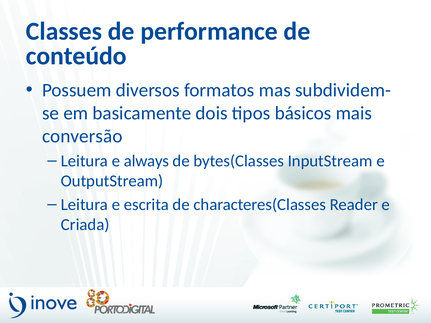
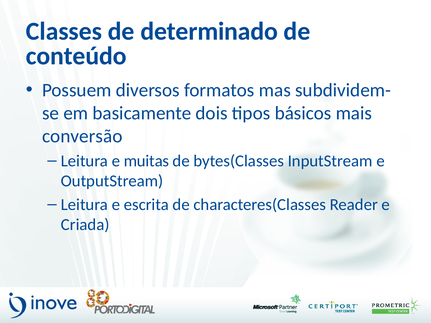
performance: performance -> determinado
always: always -> muitas
